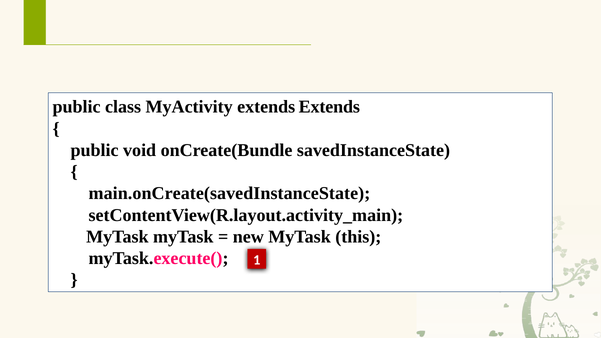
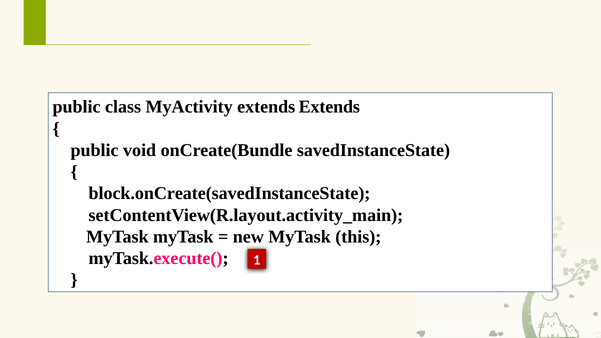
main.onCreate(savedInstanceState: main.onCreate(savedInstanceState -> block.onCreate(savedInstanceState
